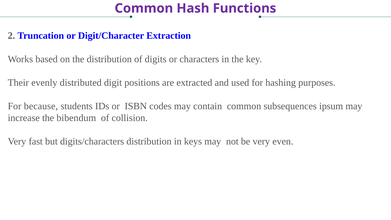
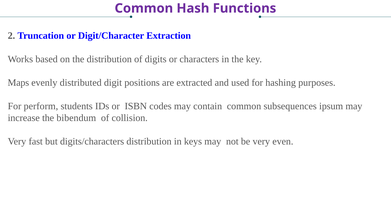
Their: Their -> Maps
because: because -> perform
